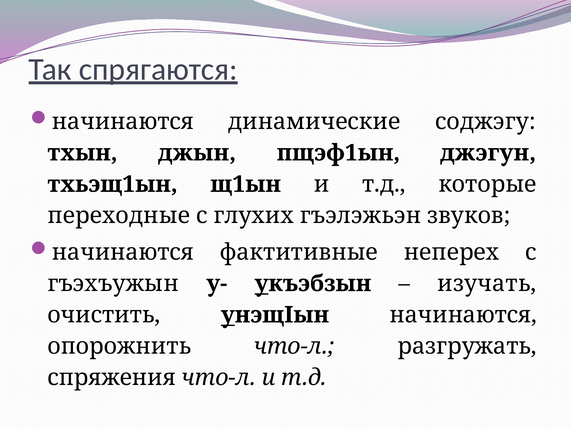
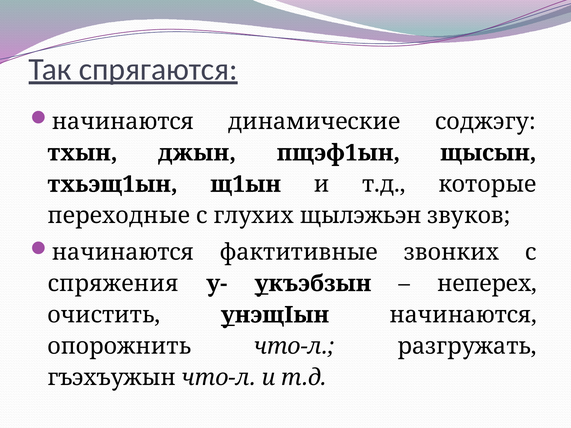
джэгун: джэгун -> щысын
гъэлэжьэн: гъэлэжьэн -> щылэжьэн
неперех: неперех -> звонких
гъэхъужын: гъэхъужын -> спряжения
изучать: изучать -> неперех
спряжения: спряжения -> гъэхъужын
